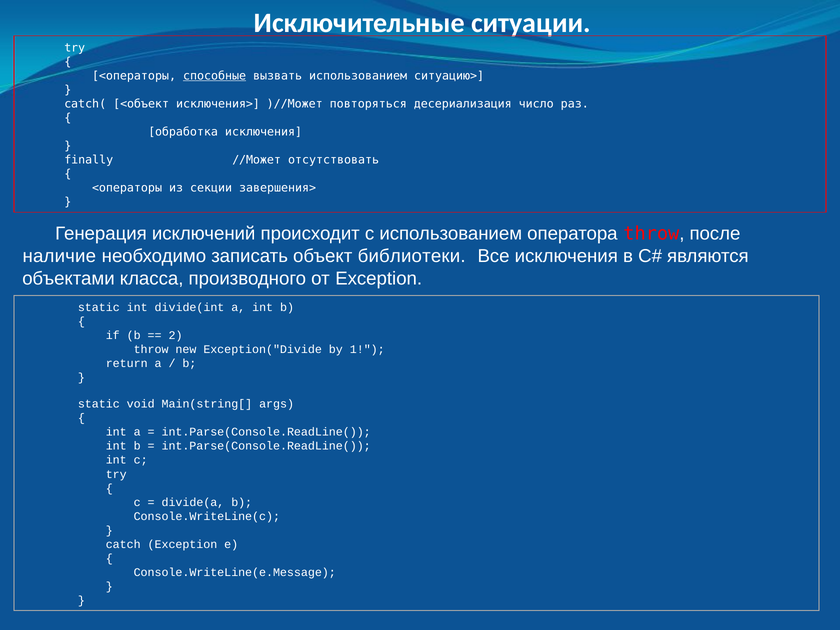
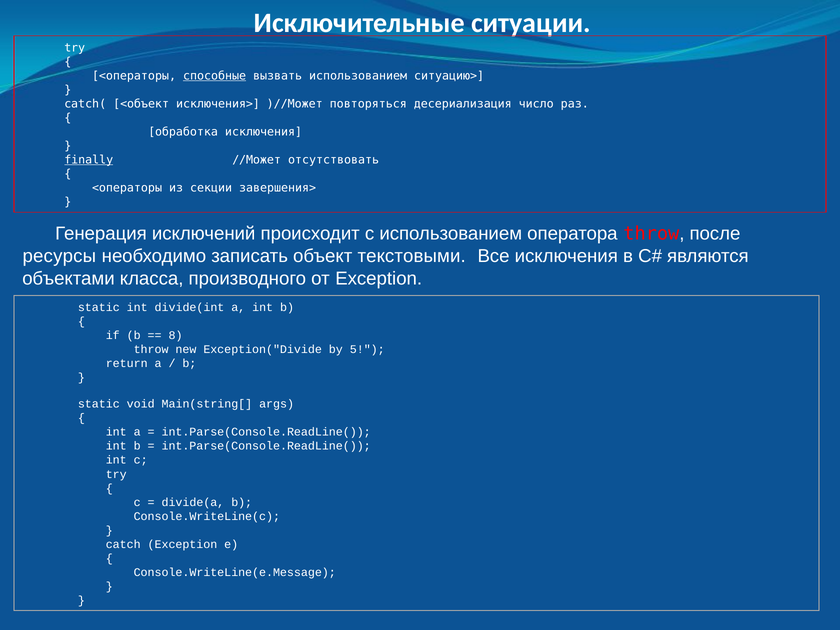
finally underline: none -> present
наличие: наличие -> ресурсы
библиотеки: библиотеки -> текстовыми
2: 2 -> 8
1: 1 -> 5
